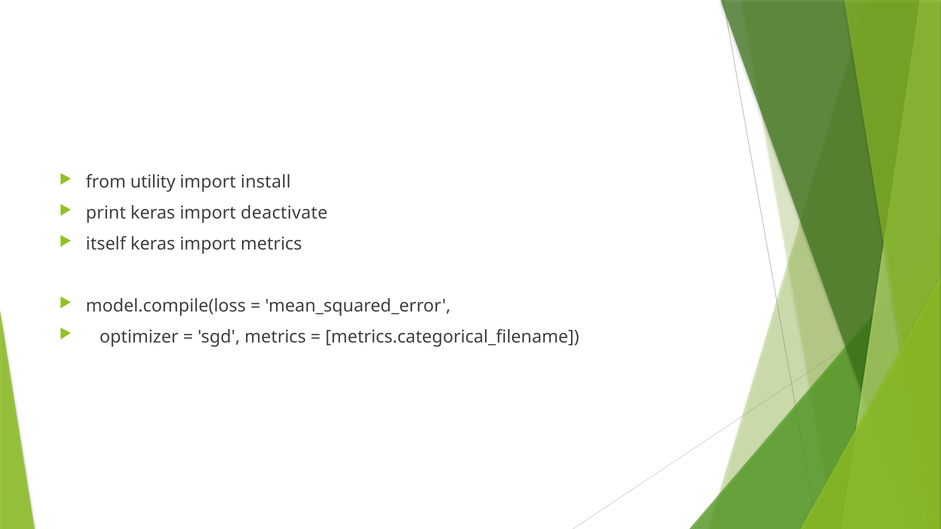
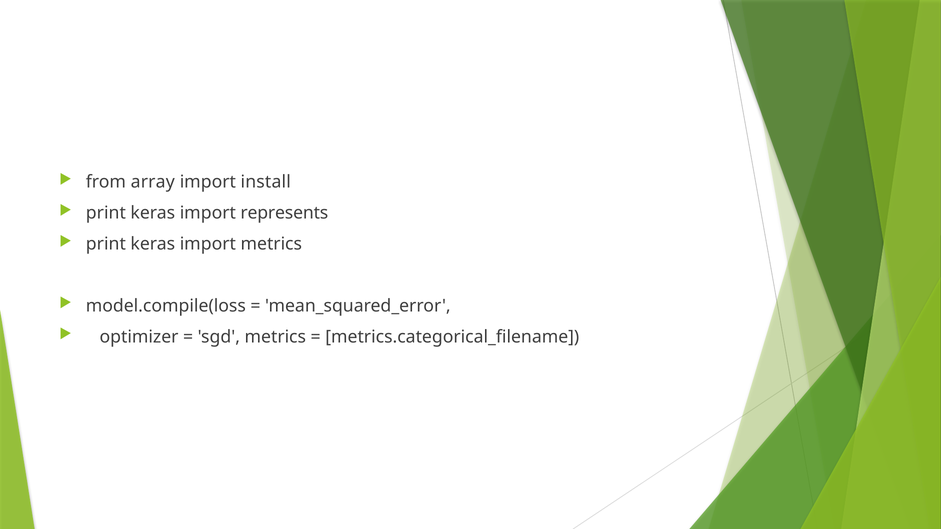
utility: utility -> array
deactivate: deactivate -> represents
itself at (106, 244): itself -> print
